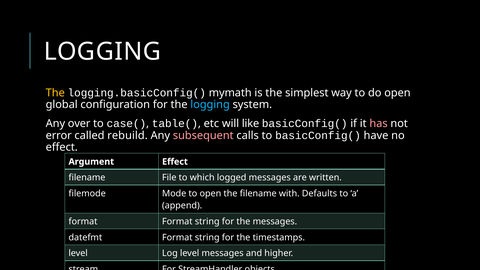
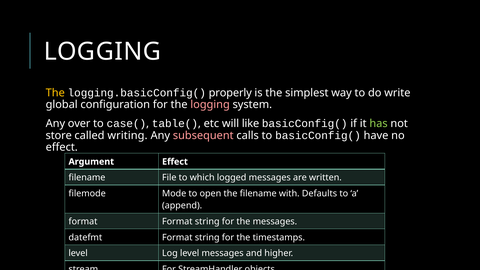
mymath: mymath -> properly
do open: open -> write
logging at (210, 105) colour: light blue -> pink
has colour: pink -> light green
error: error -> store
rebuild: rebuild -> writing
